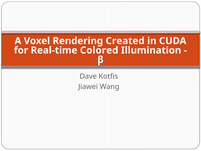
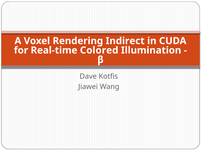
Created: Created -> Indirect
